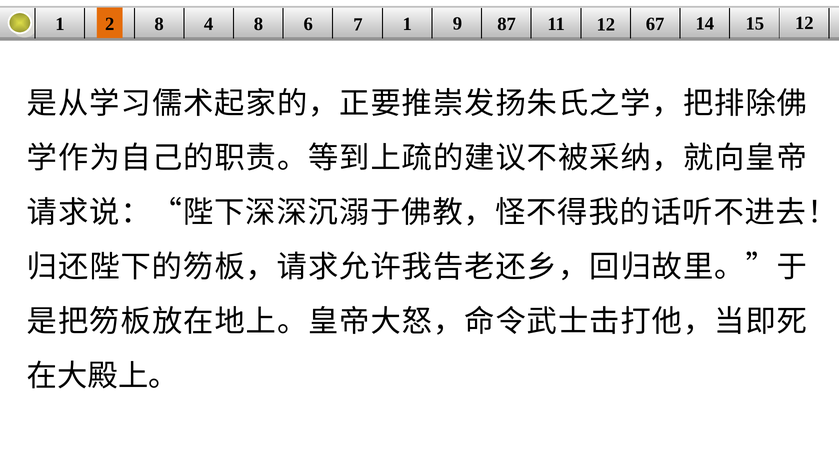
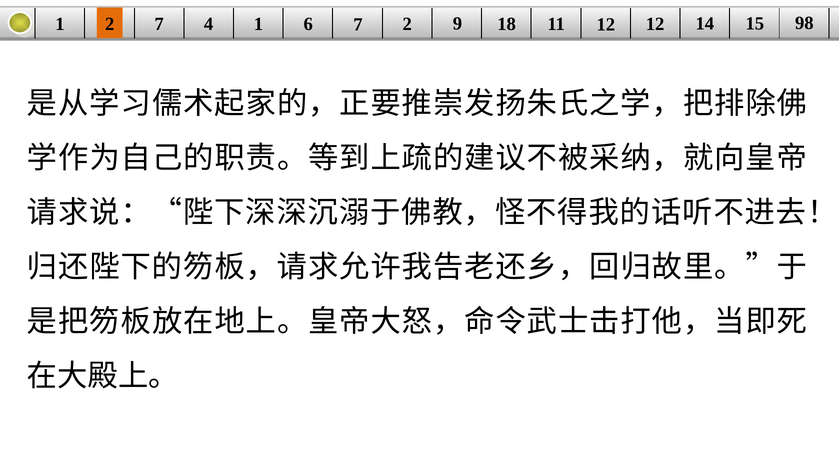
2 8: 8 -> 7
4 8: 8 -> 1
7 1: 1 -> 2
87: 87 -> 18
12 67: 67 -> 12
15 12: 12 -> 98
